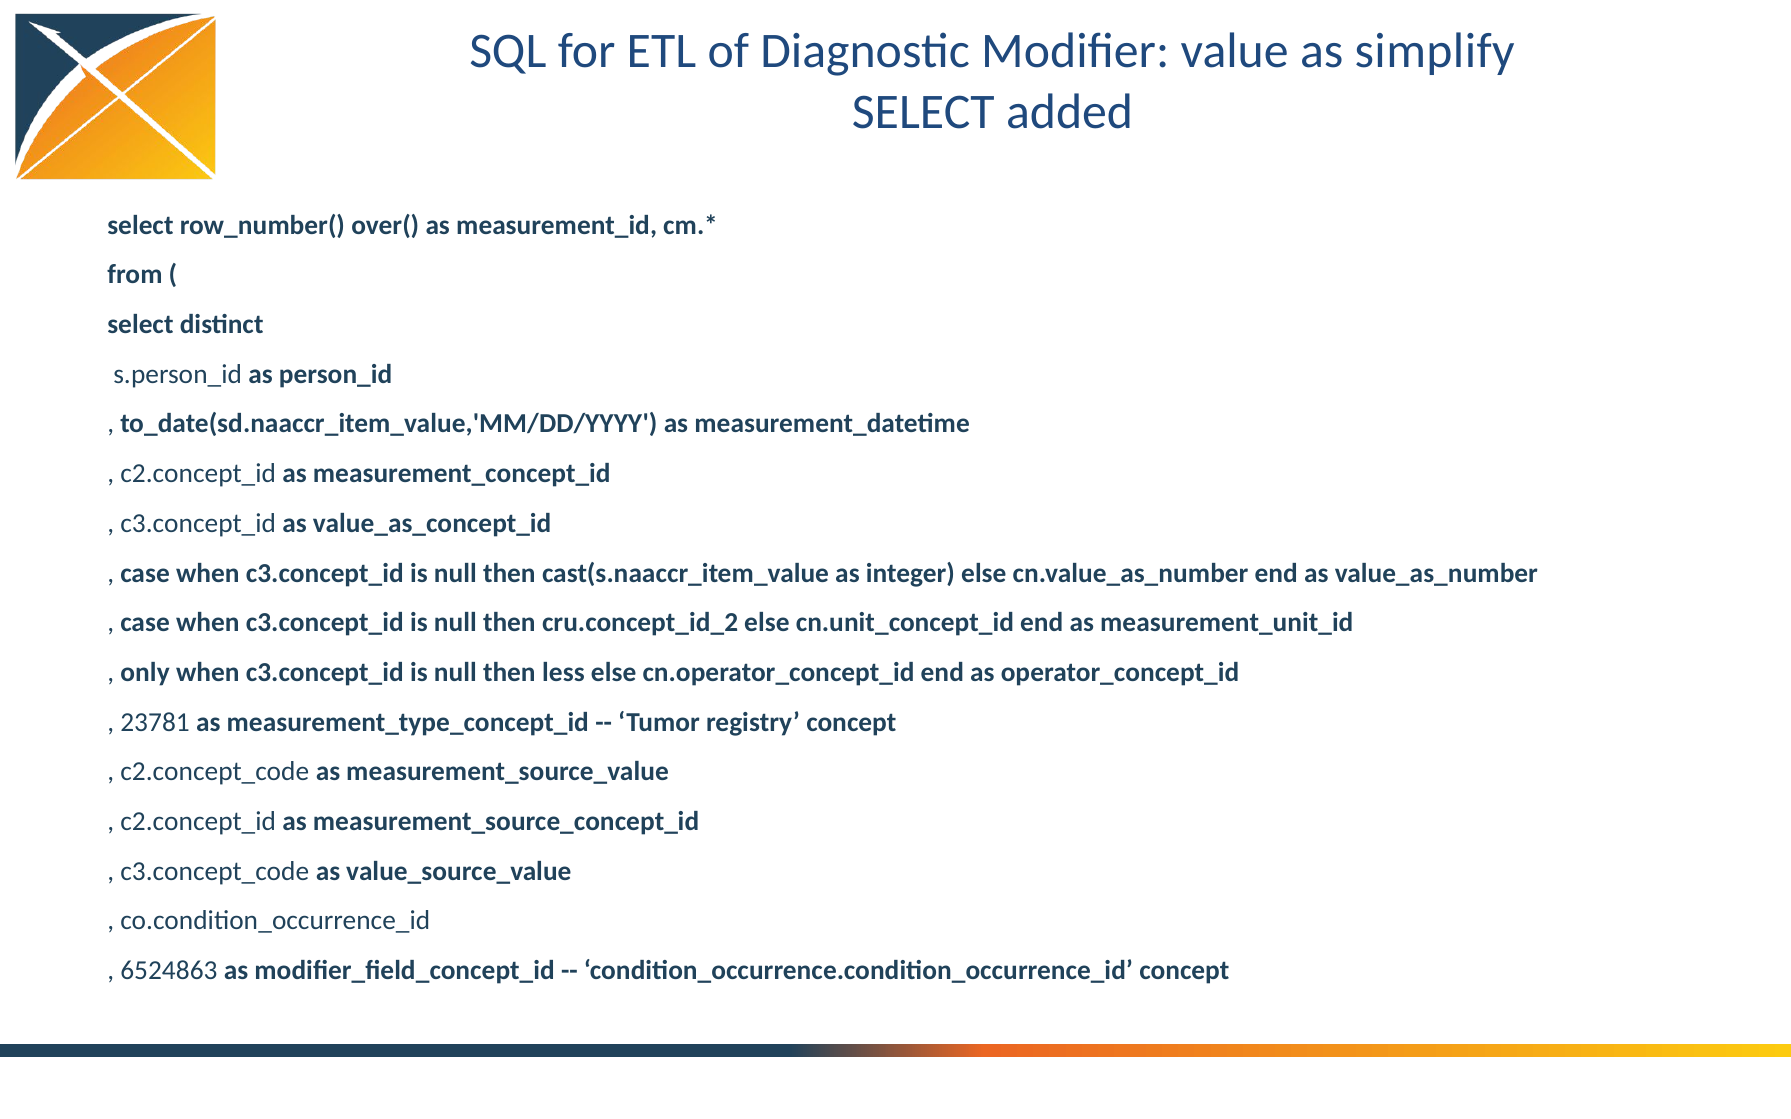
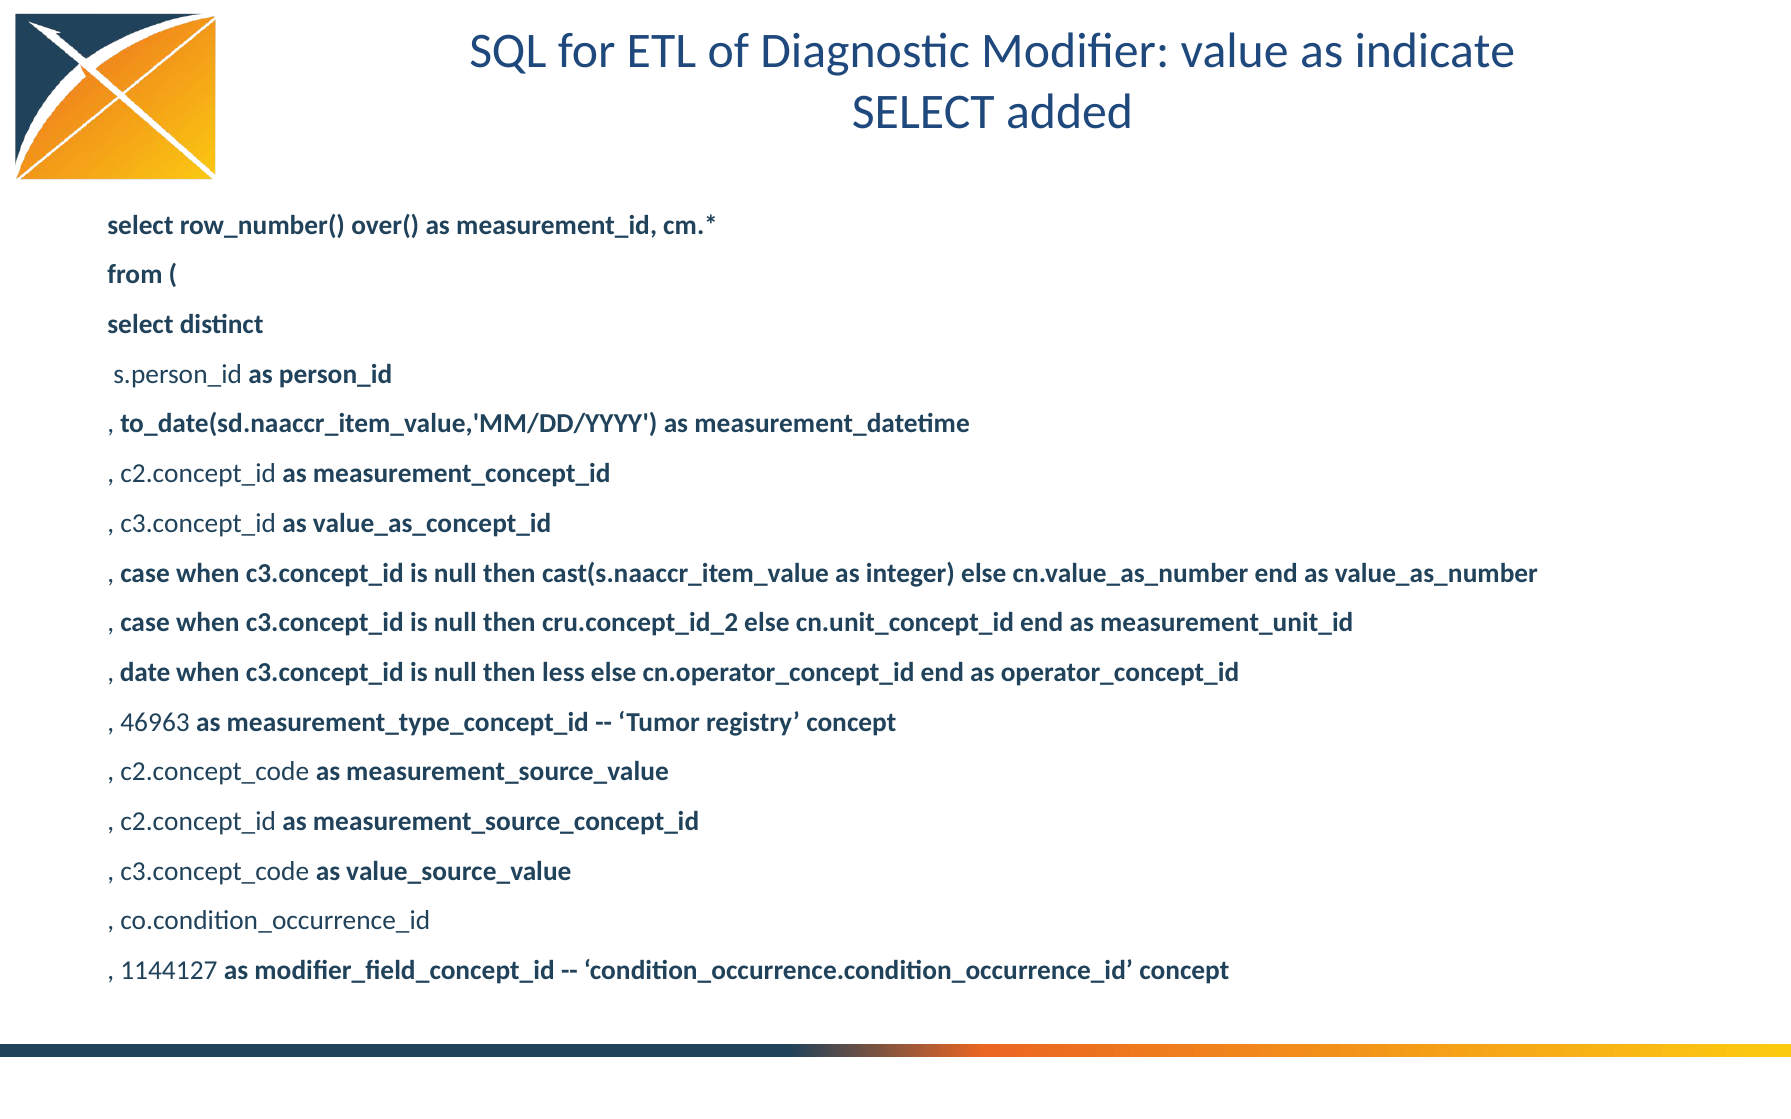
simplify: simplify -> indicate
only: only -> date
23781: 23781 -> 46963
6524863: 6524863 -> 1144127
